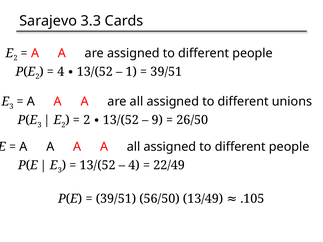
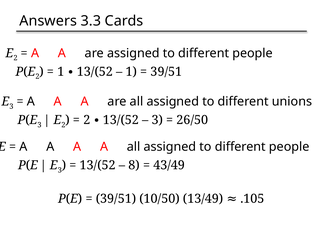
Sarajevo: Sarajevo -> Answers
4 at (61, 72): 4 -> 1
9 at (157, 120): 9 -> 3
4 at (134, 165): 4 -> 8
22/49: 22/49 -> 43/49
56/50: 56/50 -> 10/50
